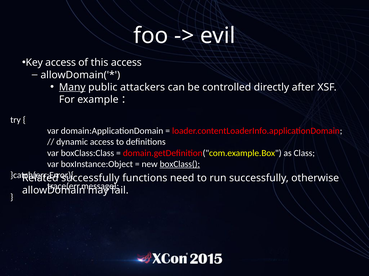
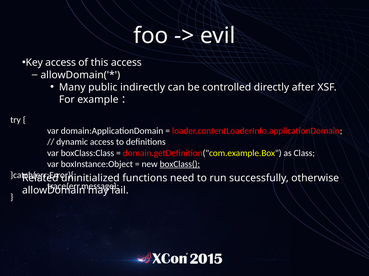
Many underline: present -> none
attackers: attackers -> indirectly
successfully at (90, 178): successfully -> uninitialized
